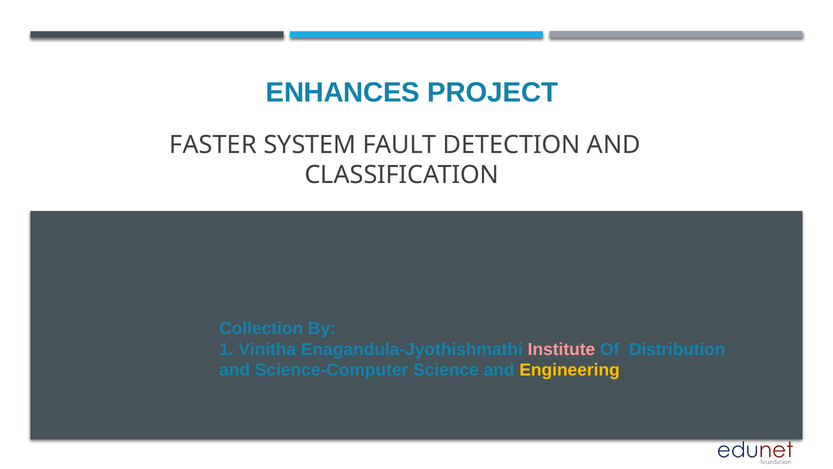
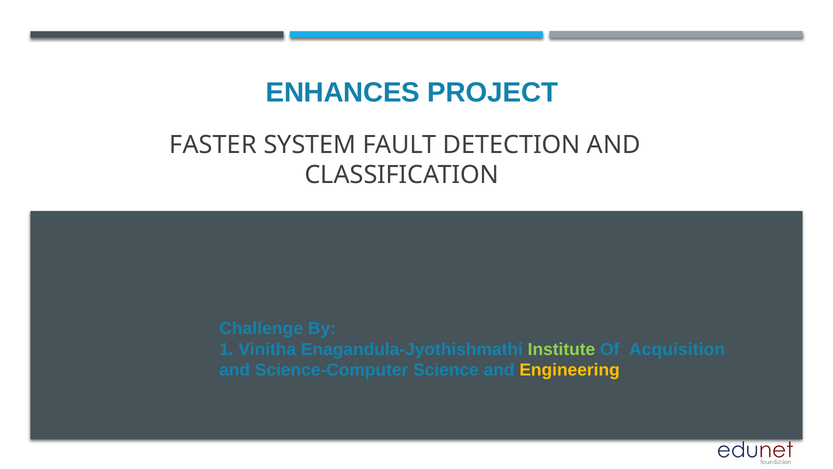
Collection: Collection -> Challenge
Institute colour: pink -> light green
Distribution: Distribution -> Acquisition
